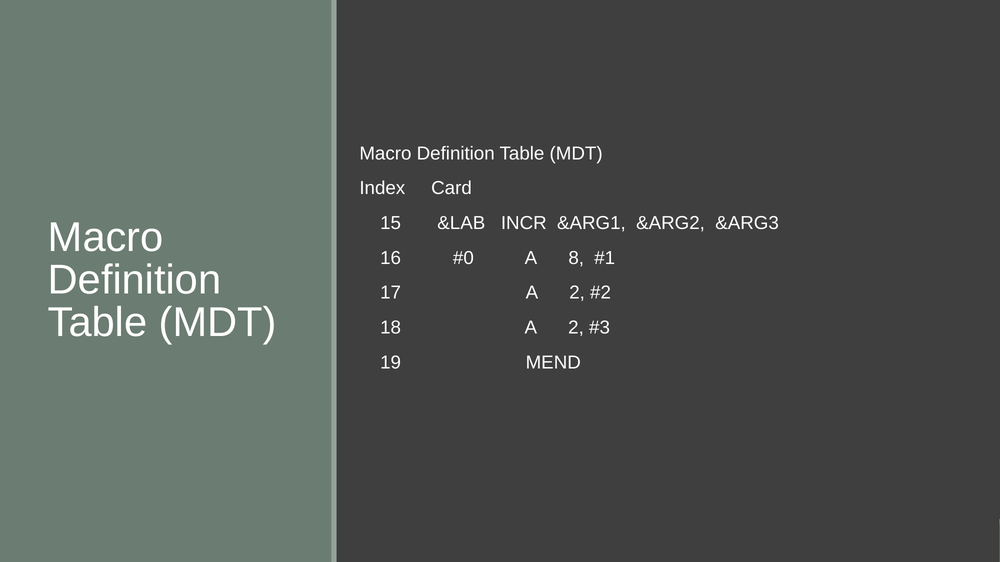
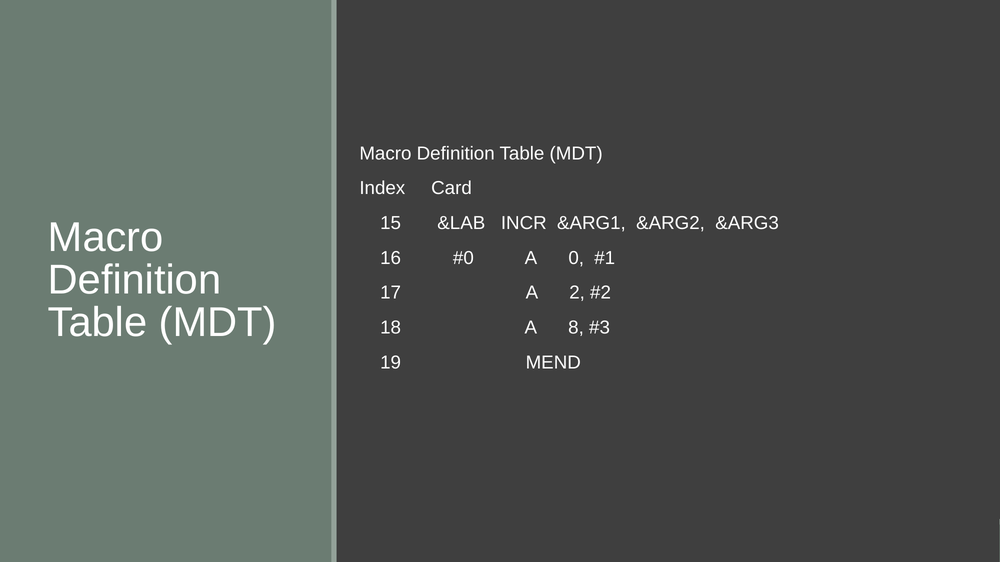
8: 8 -> 0
18 A 2: 2 -> 8
